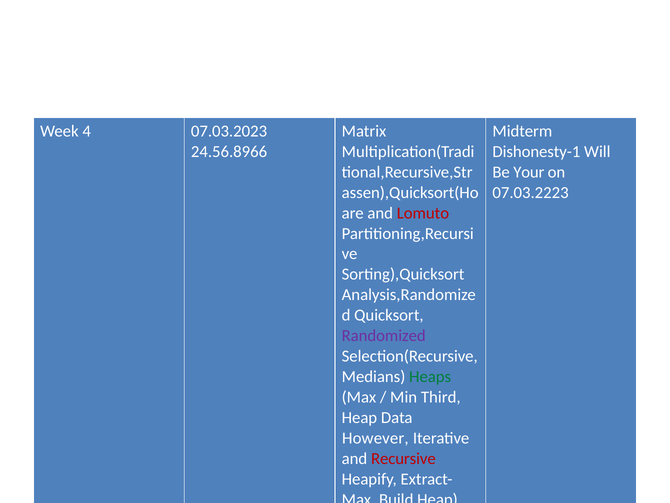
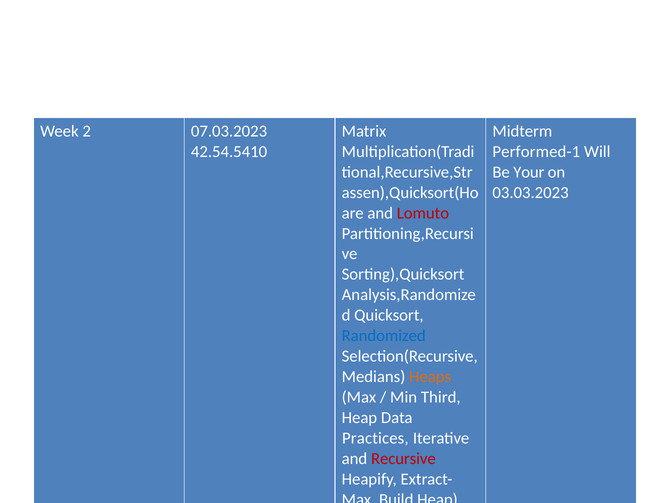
4 at (87, 131): 4 -> 2
24.56.8966: 24.56.8966 -> 42.54.5410
Dishonesty-1: Dishonesty-1 -> Performed-1
07.03.2223: 07.03.2223 -> 03.03.2023
Randomized colour: purple -> blue
Heaps colour: green -> orange
However: However -> Practices
